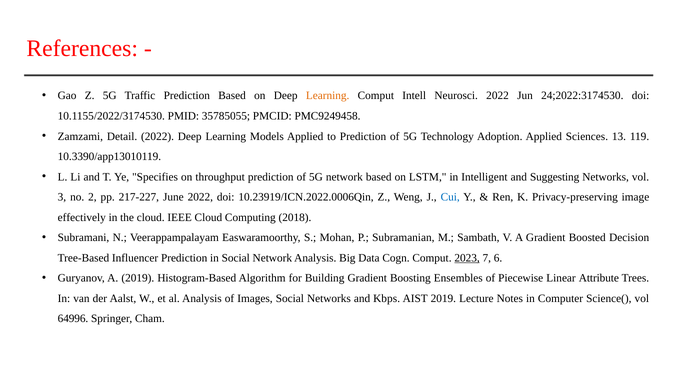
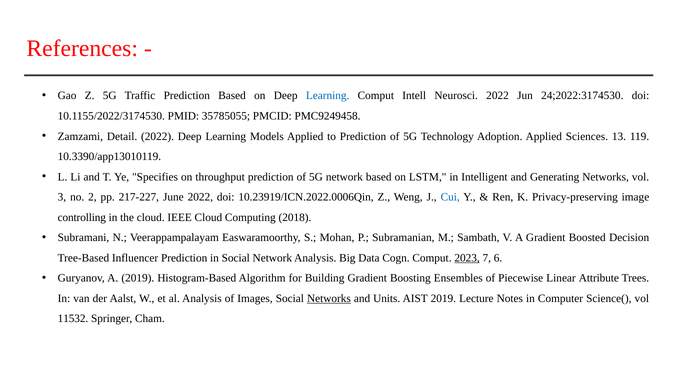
Learning at (328, 96) colour: orange -> blue
Suggesting: Suggesting -> Generating
effectively: effectively -> controlling
Networks at (329, 299) underline: none -> present
Kbps: Kbps -> Units
64996: 64996 -> 11532
